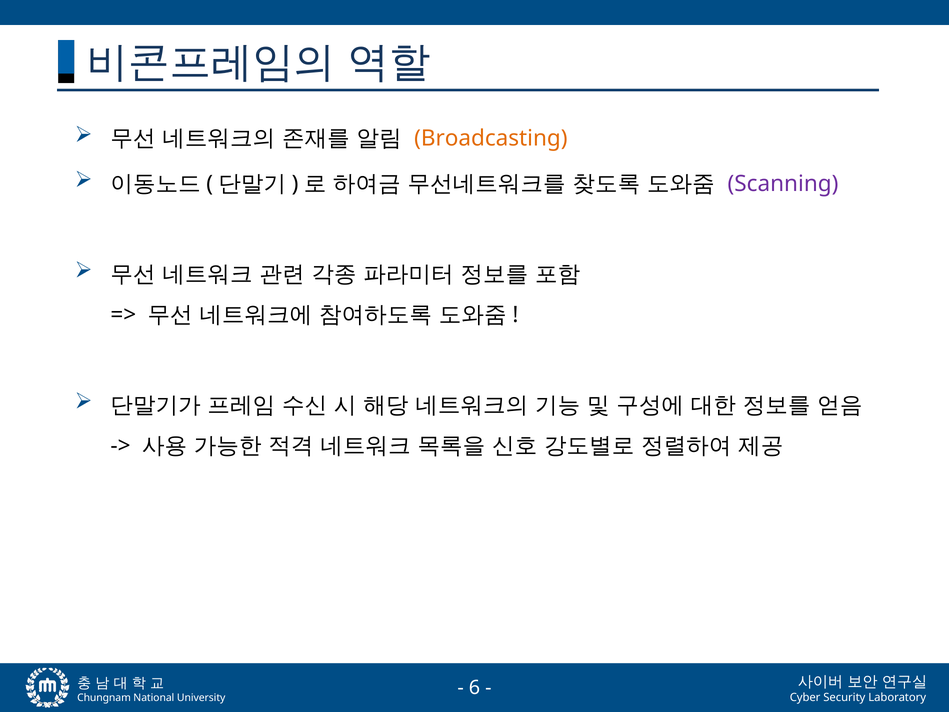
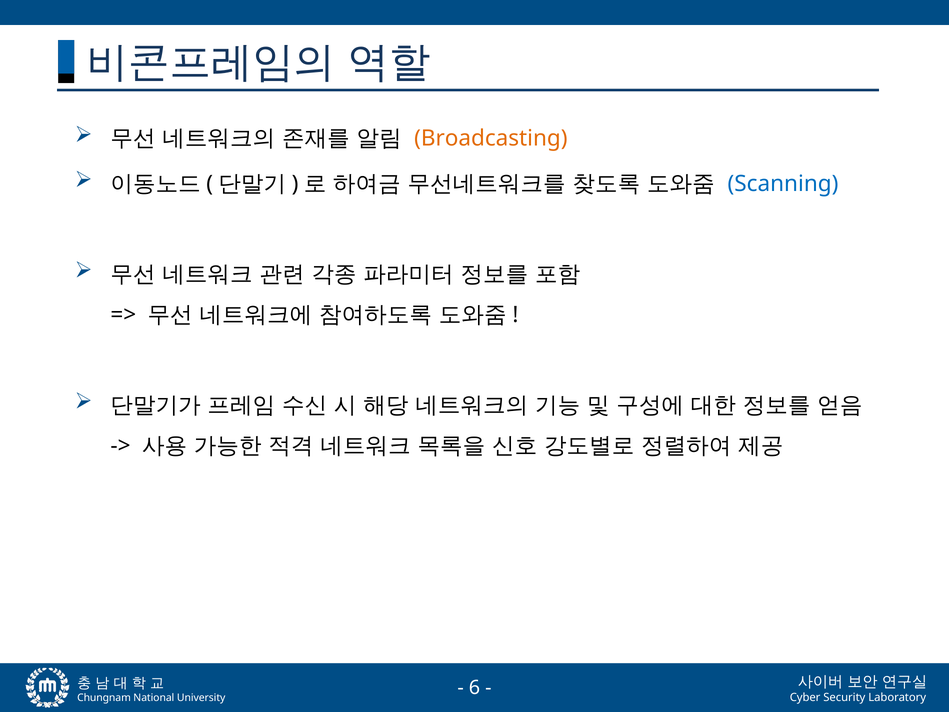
Scanning colour: purple -> blue
